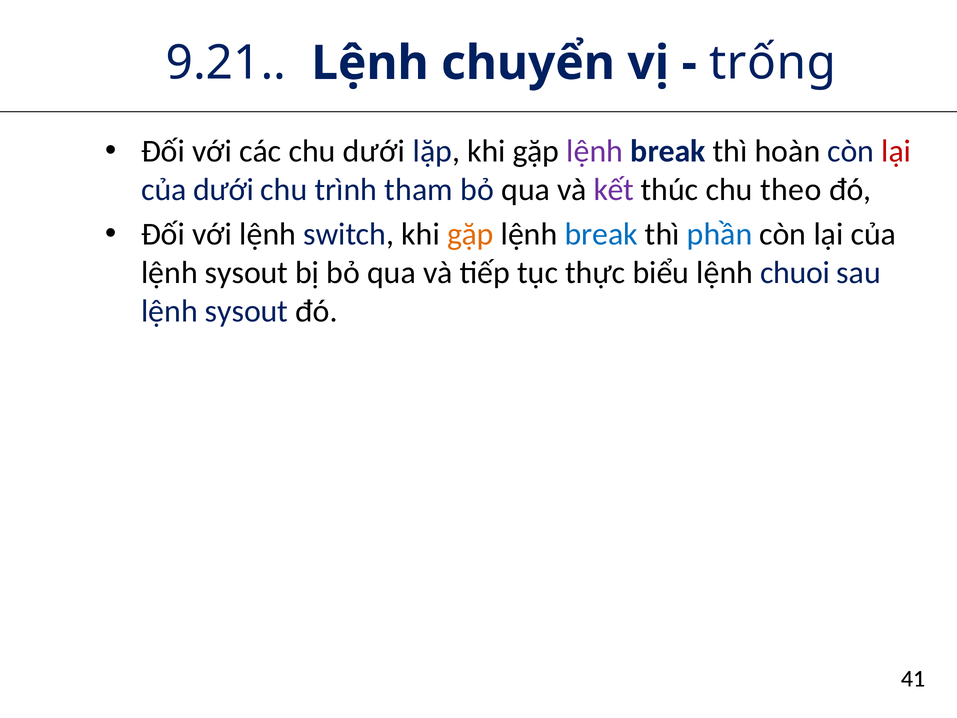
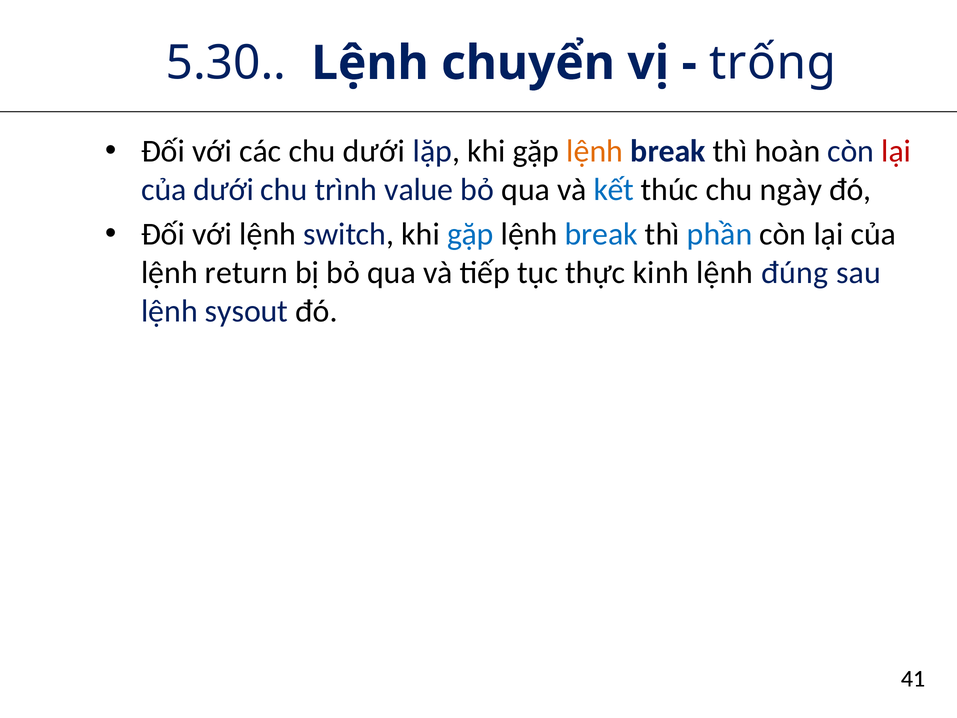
9.21: 9.21 -> 5.30
lệnh at (595, 151) colour: purple -> orange
tham: tham -> value
kết colour: purple -> blue
theo: theo -> ngày
gặp at (470, 234) colour: orange -> blue
sysout at (247, 273): sysout -> return
biểu: biểu -> kinh
chuoi: chuoi -> đúng
